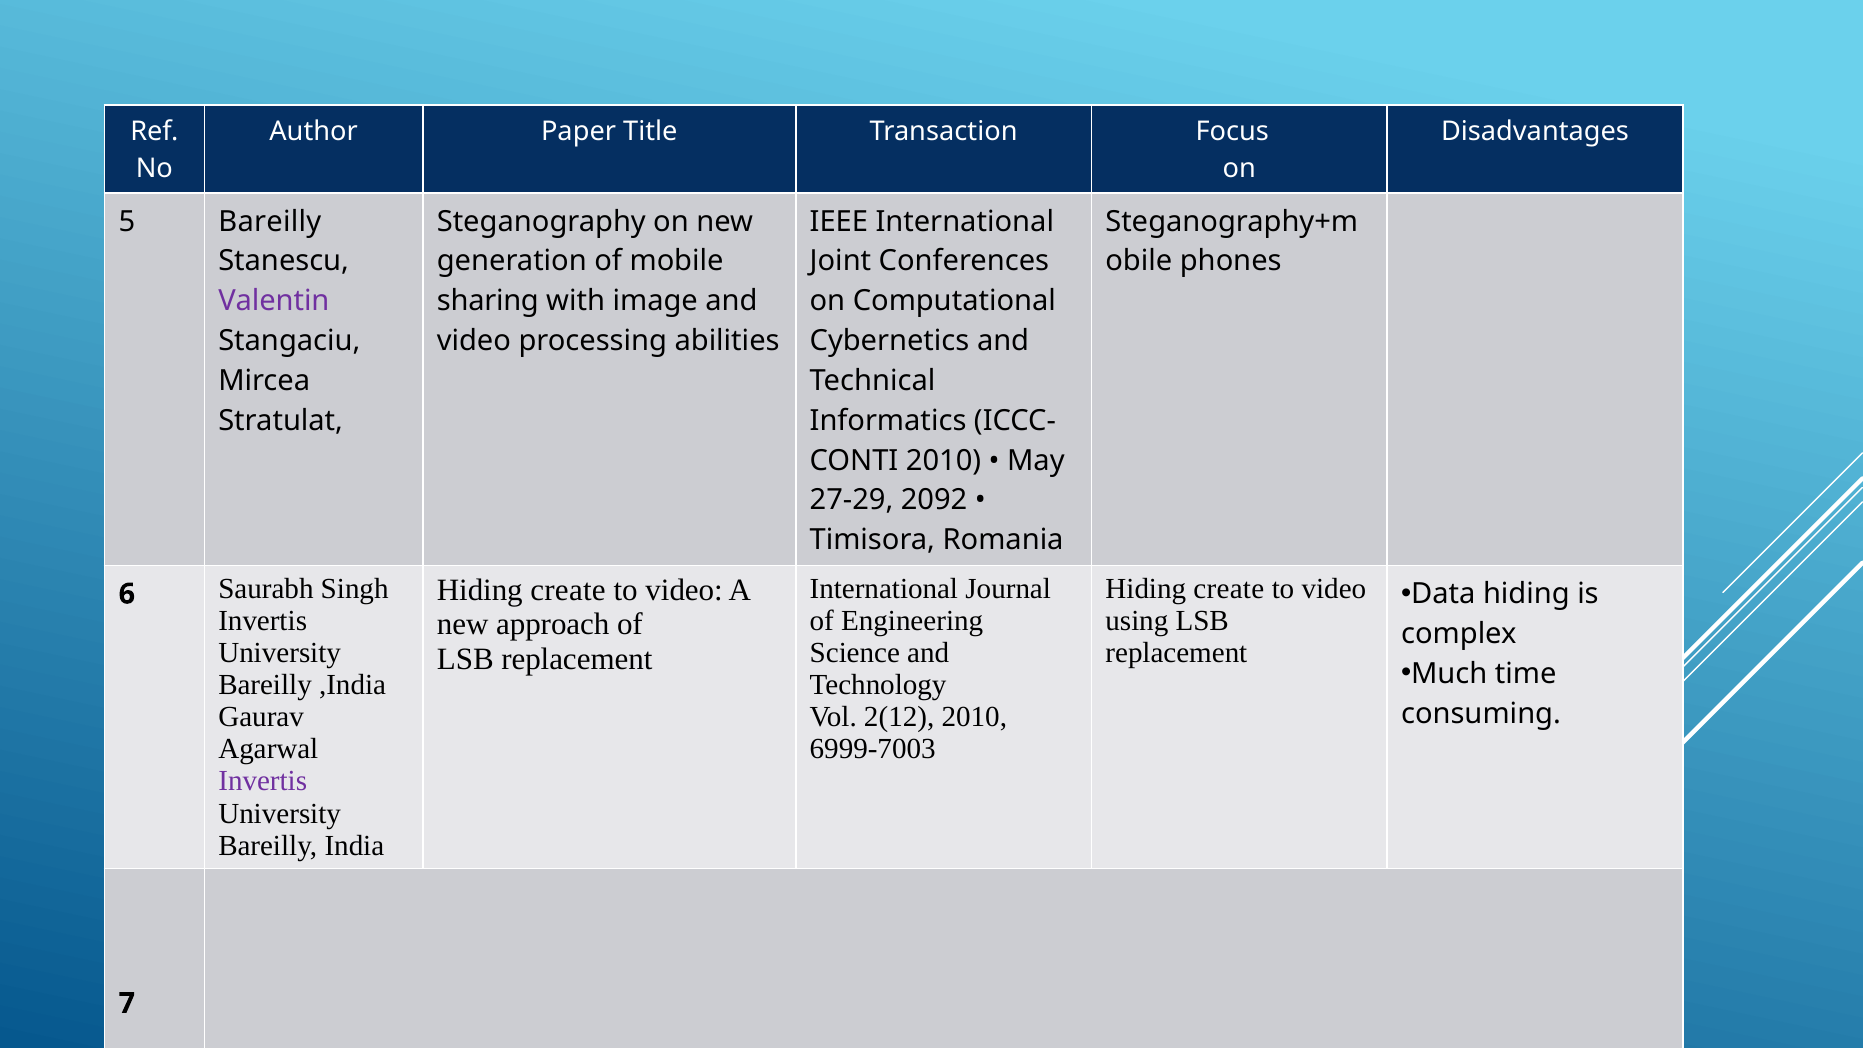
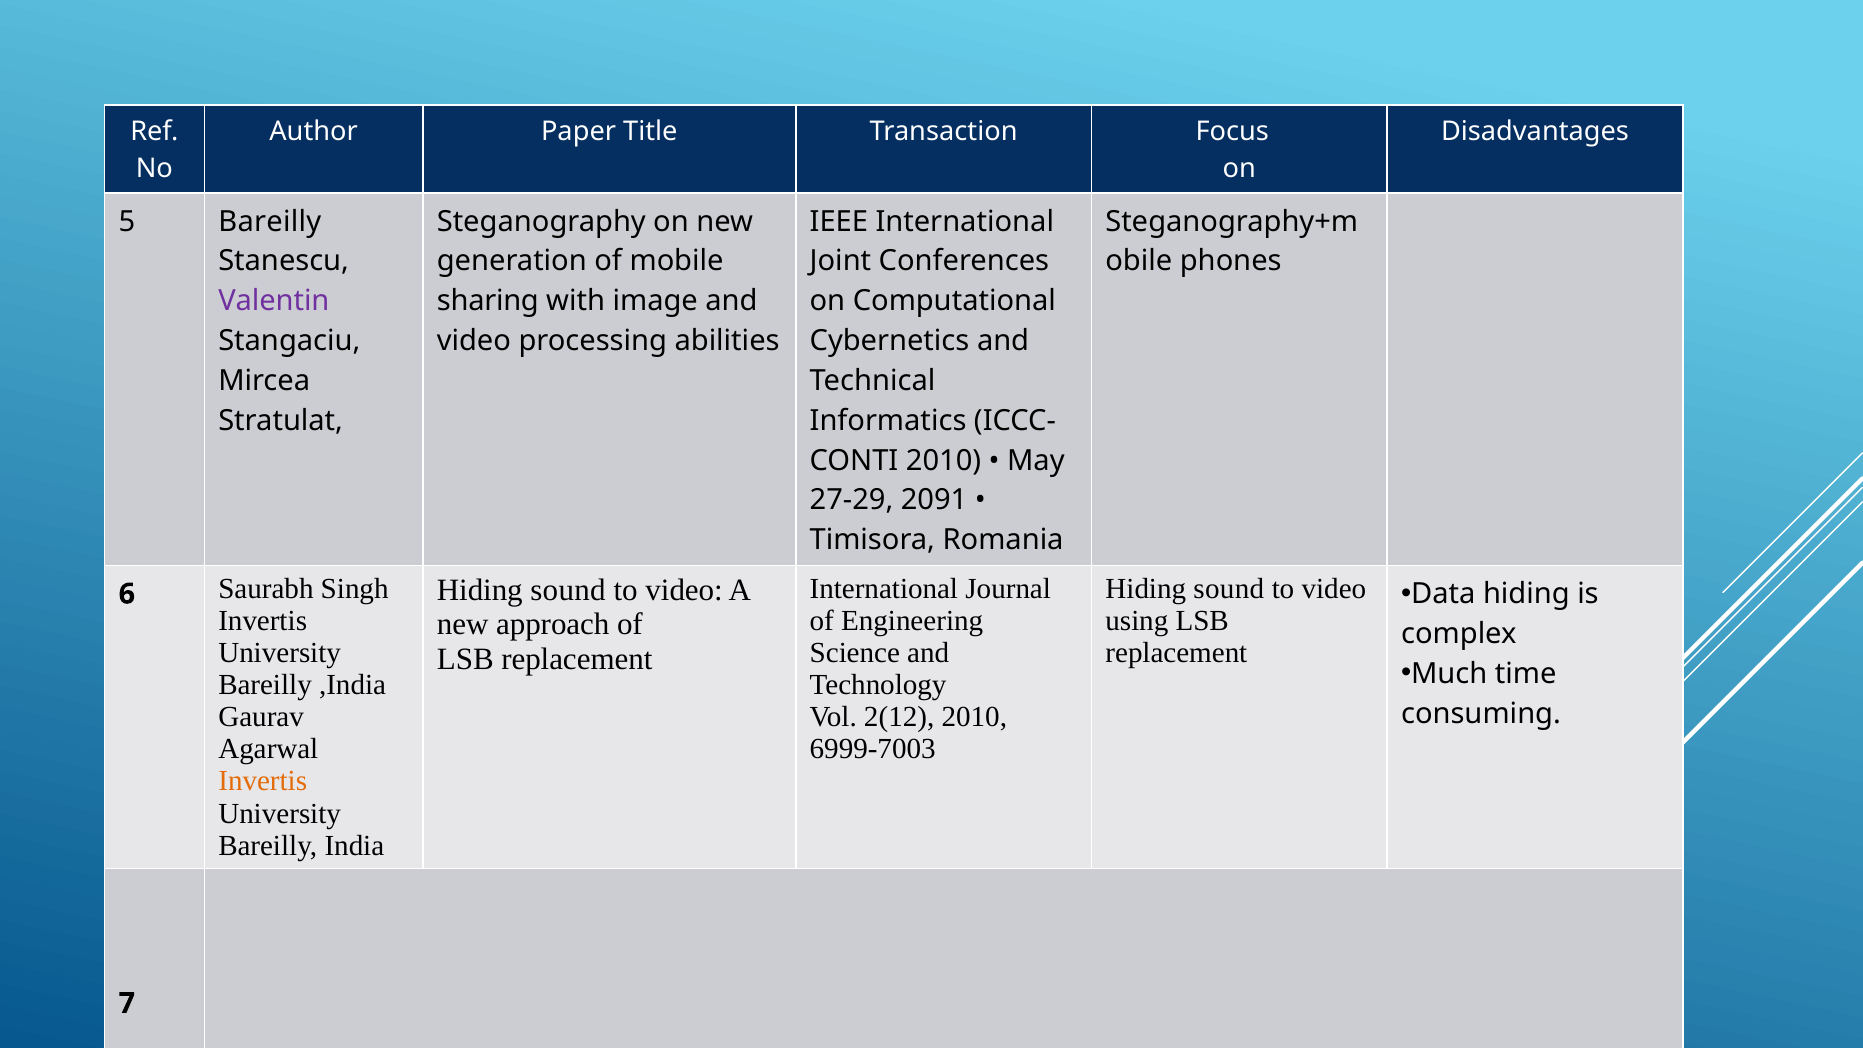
2092: 2092 -> 2091
create at (1229, 589): create -> sound
create at (568, 590): create -> sound
Invertis at (263, 781) colour: purple -> orange
